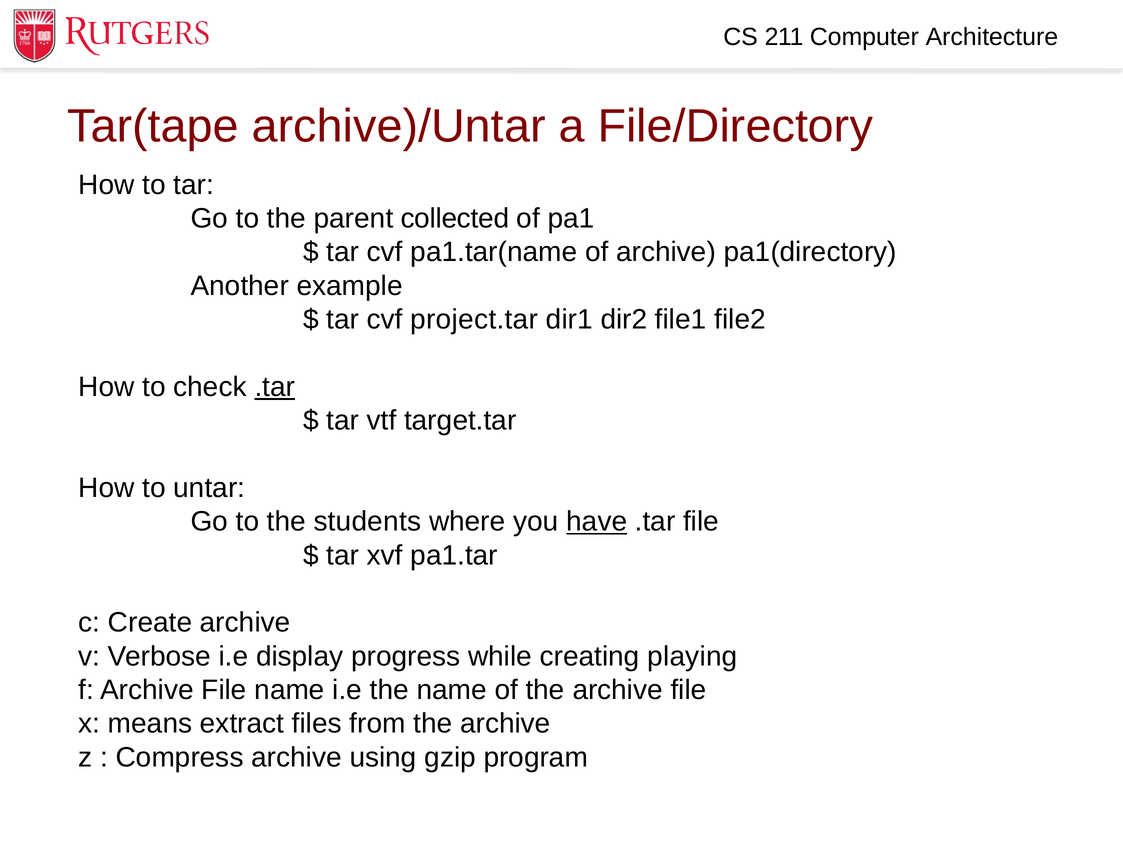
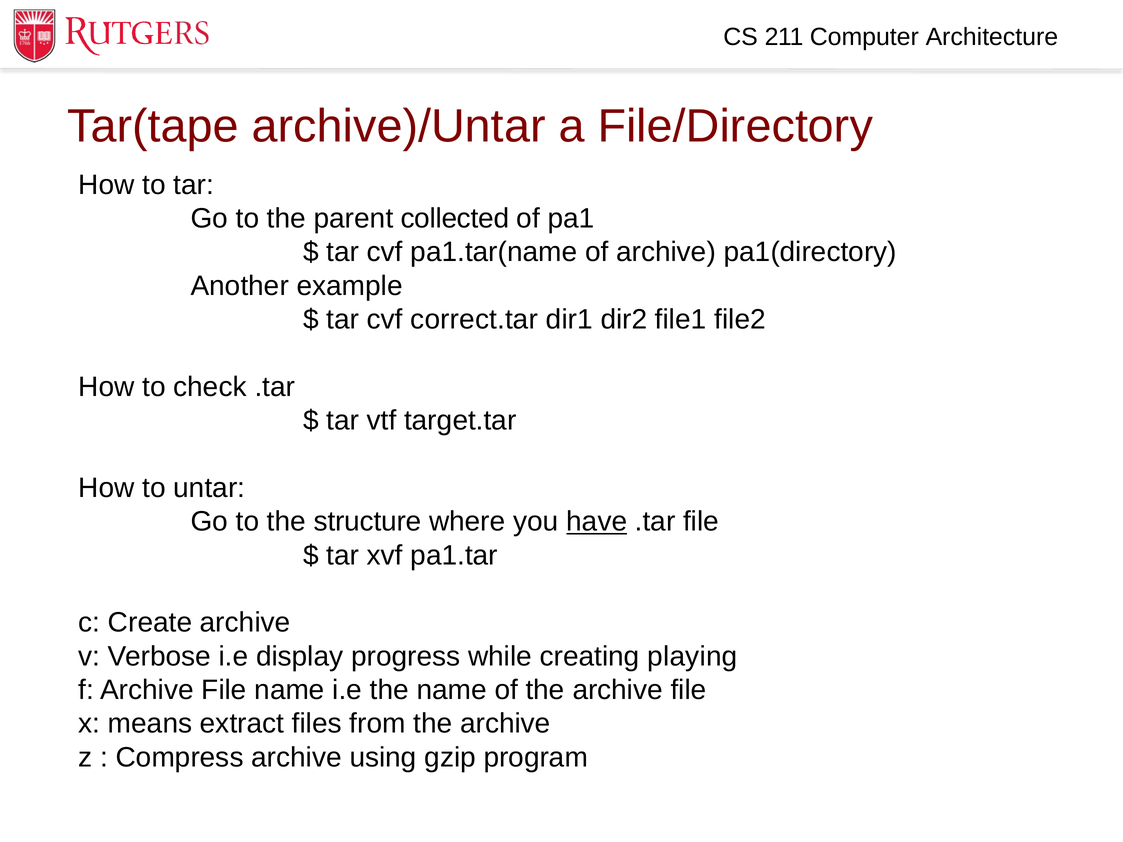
project.tar: project.tar -> correct.tar
.tar at (275, 387) underline: present -> none
students: students -> structure
